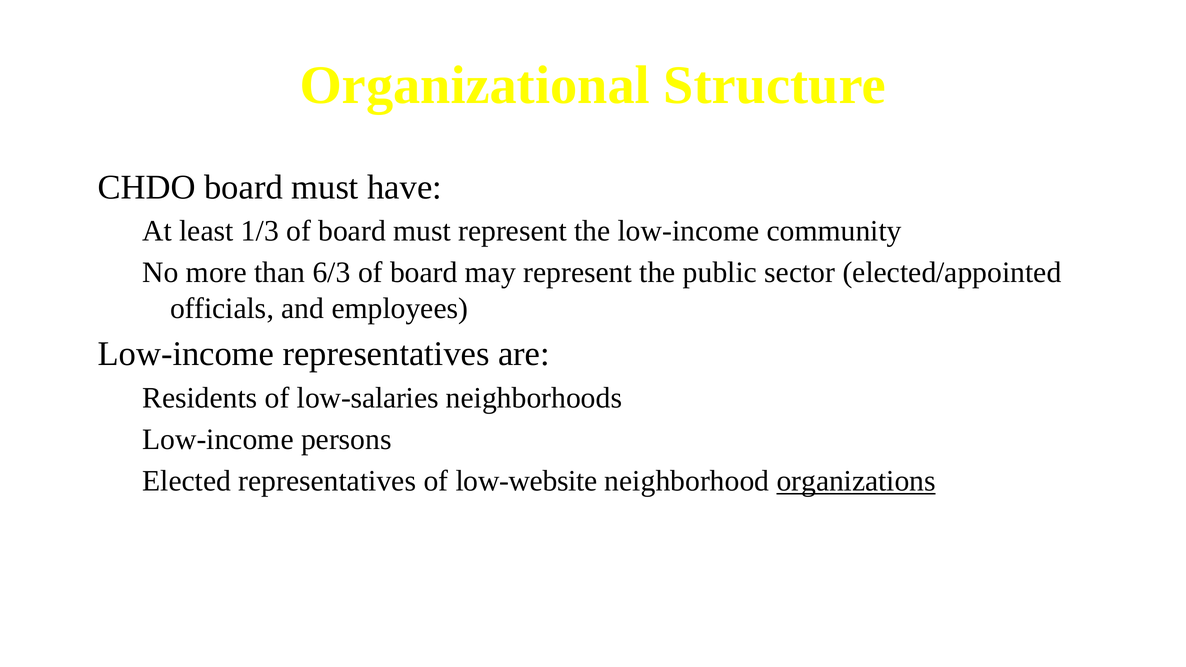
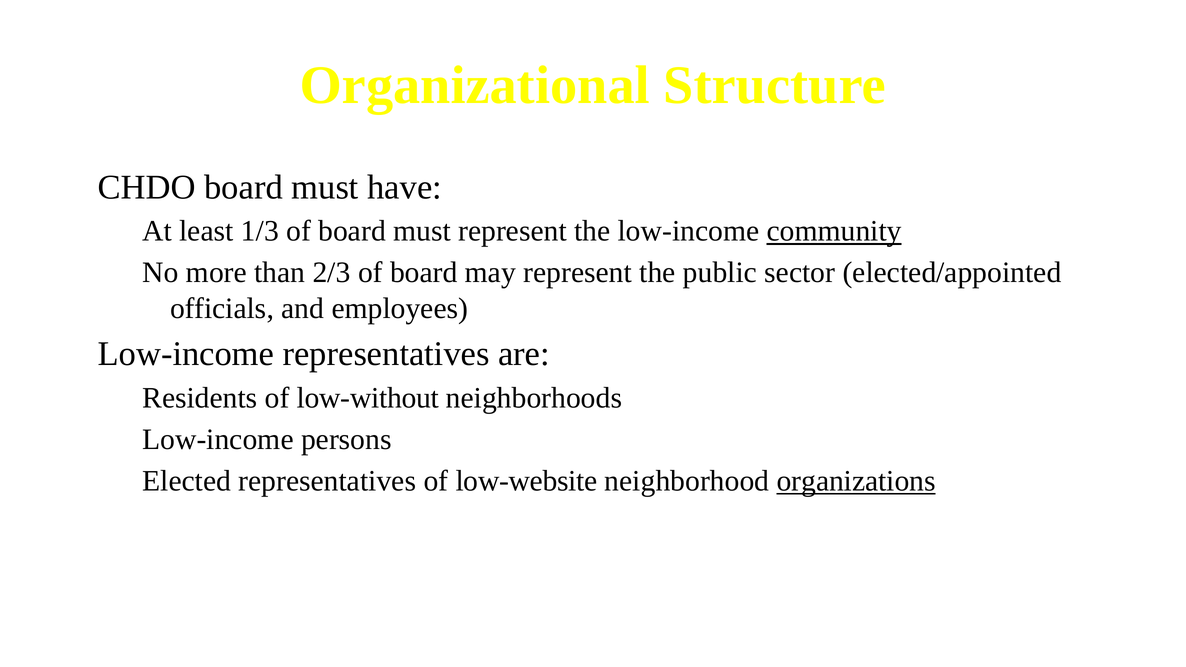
community underline: none -> present
6/3: 6/3 -> 2/3
low-salaries: low-salaries -> low-without
